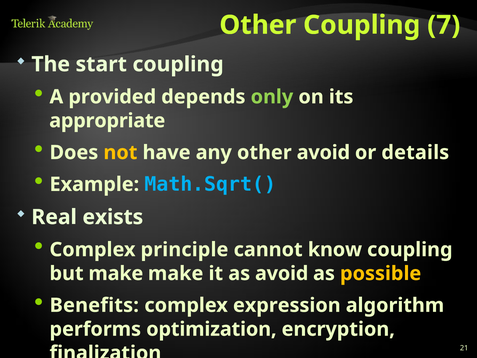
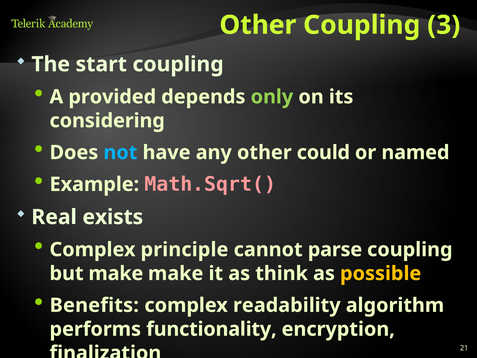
7: 7 -> 3
appropriate: appropriate -> considering
not colour: yellow -> light blue
other avoid: avoid -> could
details: details -> named
Math.Sqrt( colour: light blue -> pink
know: know -> parse
as avoid: avoid -> think
expression: expression -> readability
optimization: optimization -> functionality
